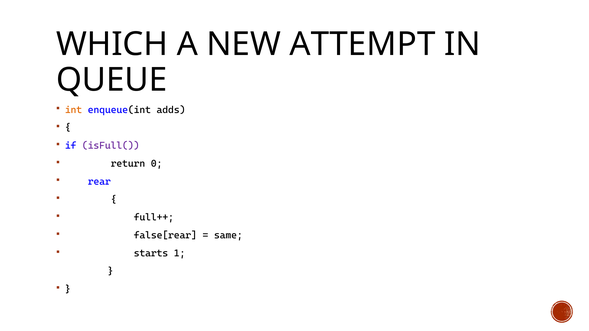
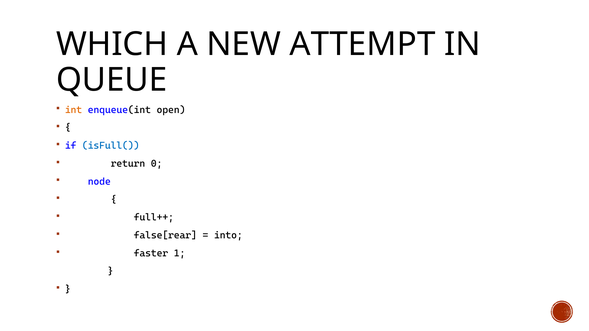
adds: adds -> open
isFull( colour: purple -> blue
rear: rear -> node
same: same -> into
starts: starts -> faster
